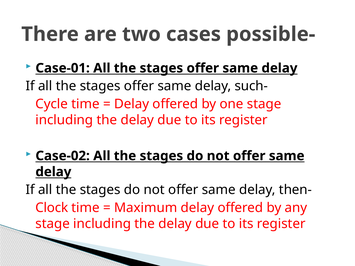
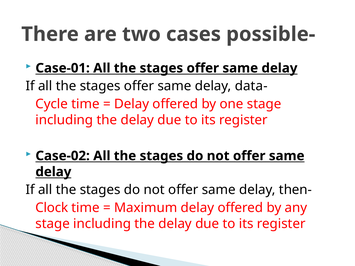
such-: such- -> data-
